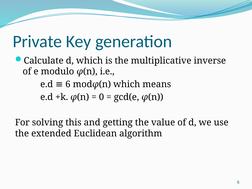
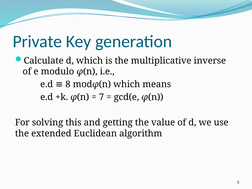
e.d 6: 6 -> 8
0: 0 -> 7
